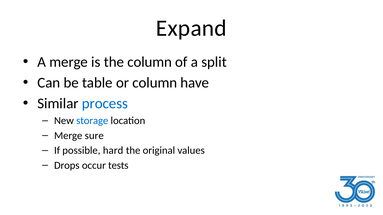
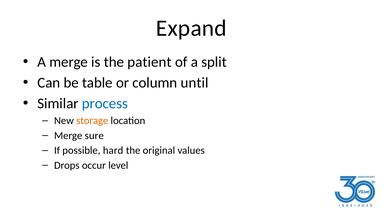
the column: column -> patient
have: have -> until
storage colour: blue -> orange
tests: tests -> level
